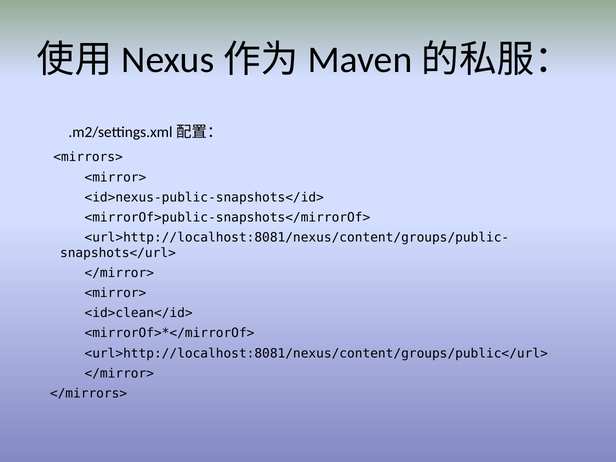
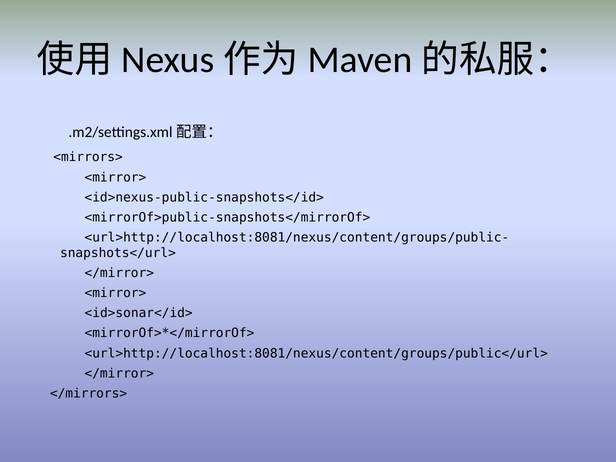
<id>clean</id>: <id>clean</id> -> <id>sonar</id>
